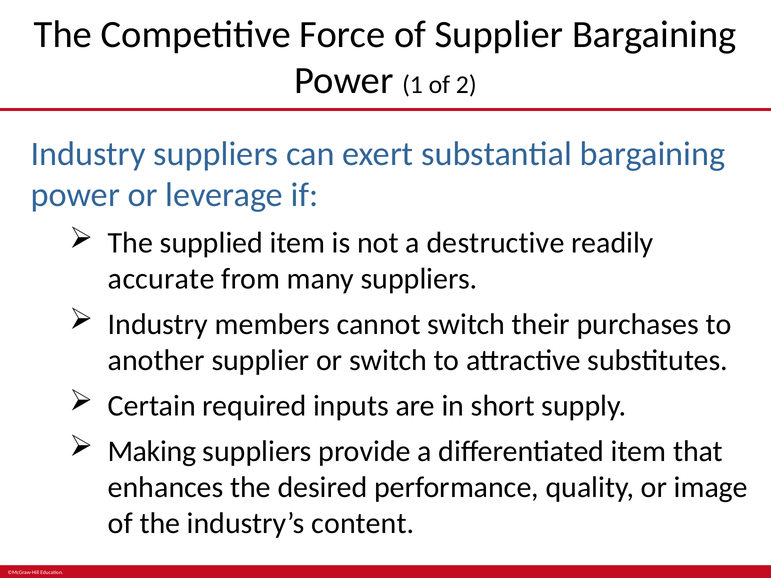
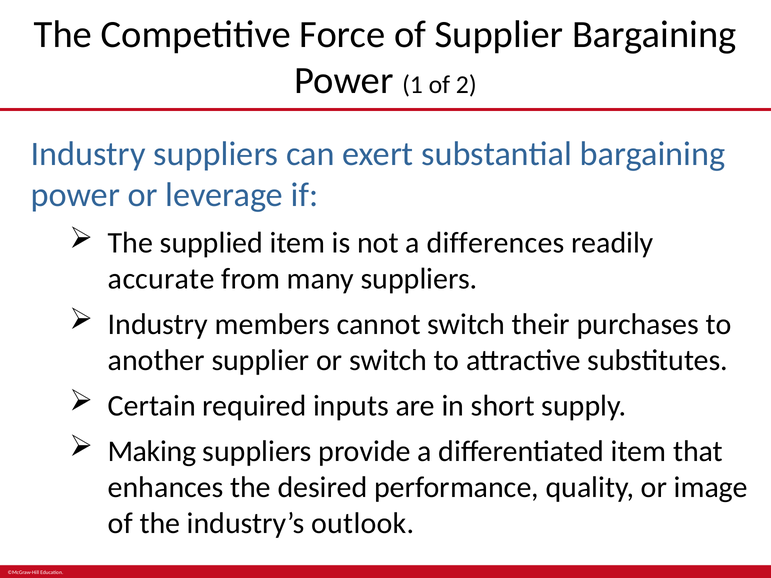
destructive: destructive -> differences
content: content -> outlook
